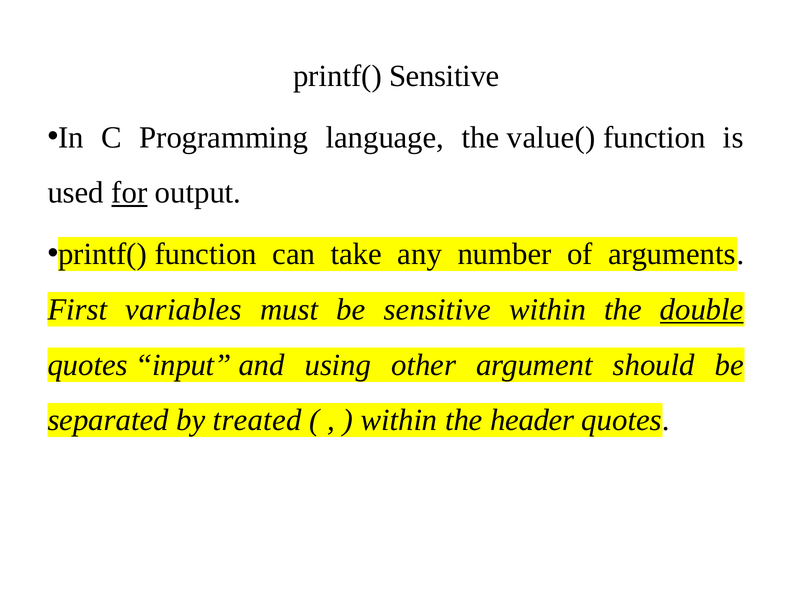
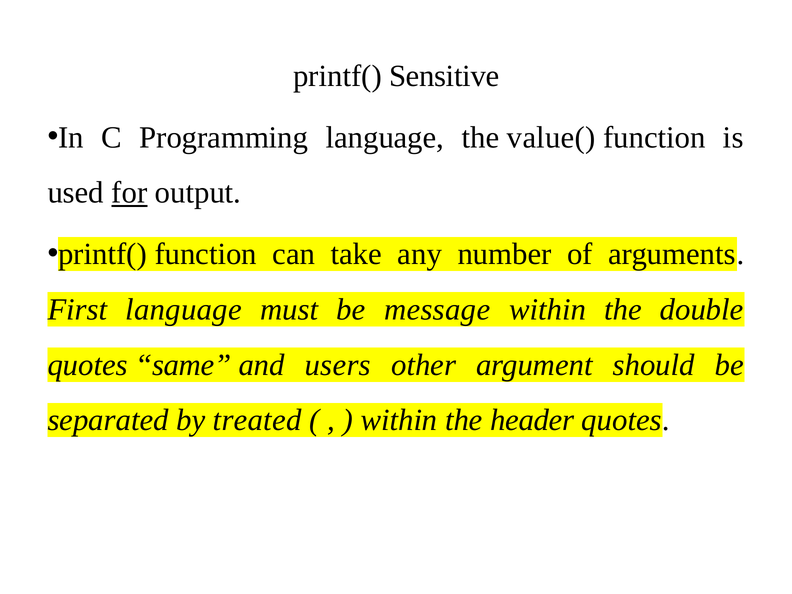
First variables: variables -> language
be sensitive: sensitive -> message
double underline: present -> none
input: input -> same
using: using -> users
